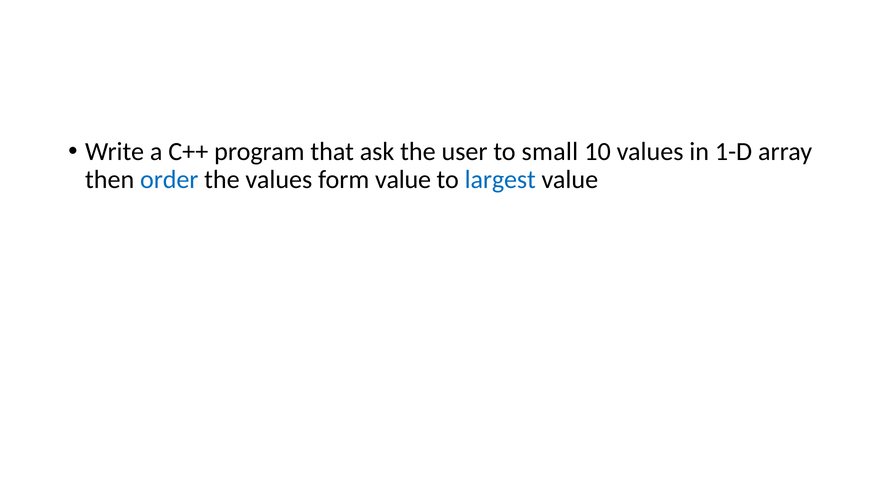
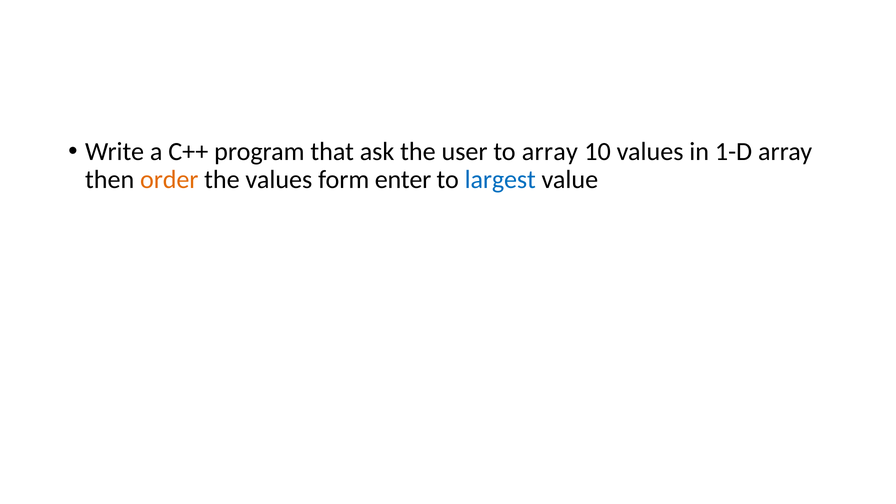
to small: small -> array
order colour: blue -> orange
form value: value -> enter
